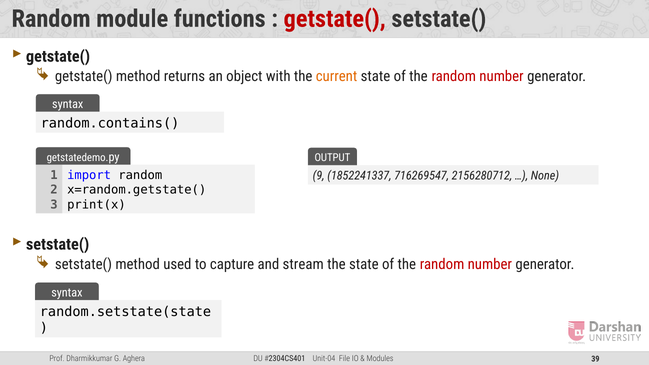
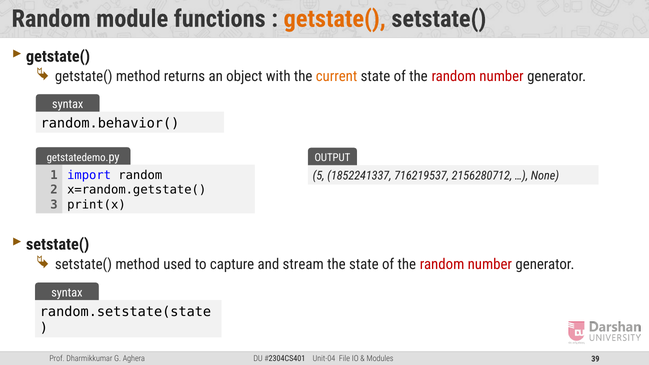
getstate( at (335, 19) colour: red -> orange
random.contains(: random.contains( -> random.behavior(
9: 9 -> 5
716269547: 716269547 -> 716219537
